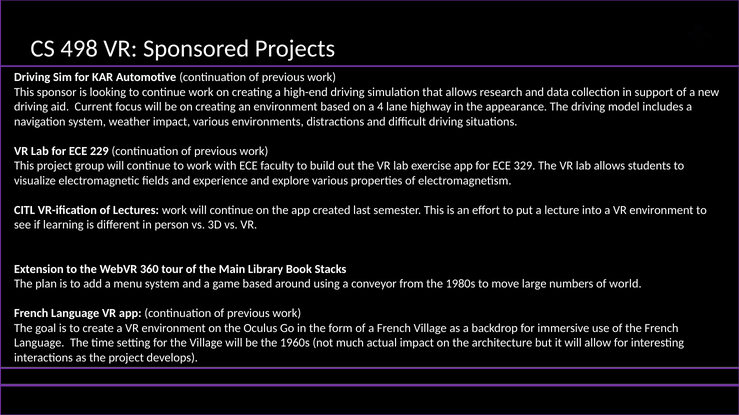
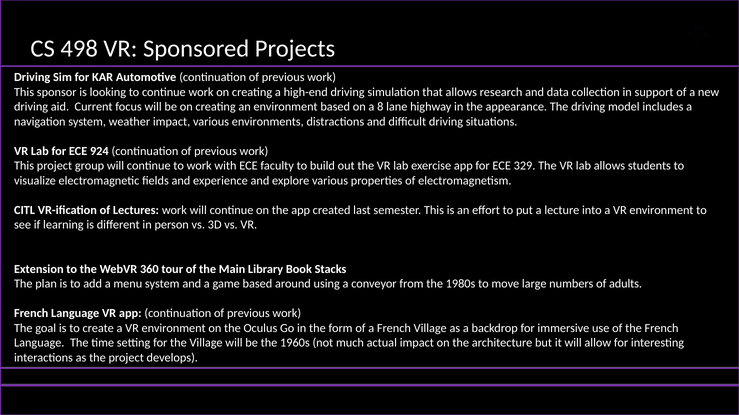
4: 4 -> 8
229: 229 -> 924
world: world -> adults
